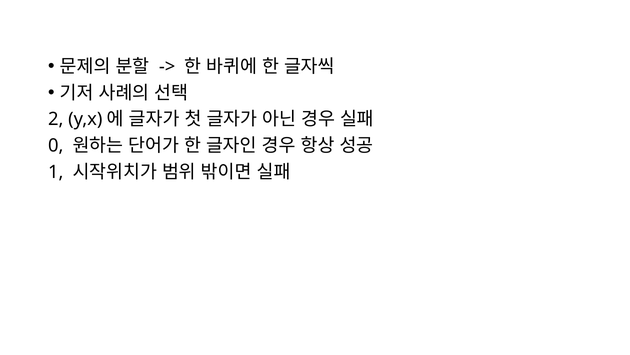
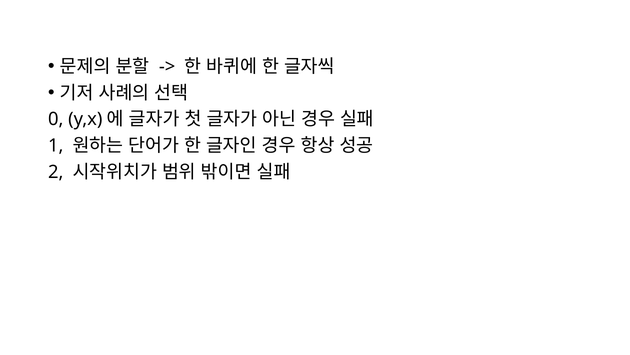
2: 2 -> 0
0: 0 -> 1
1: 1 -> 2
